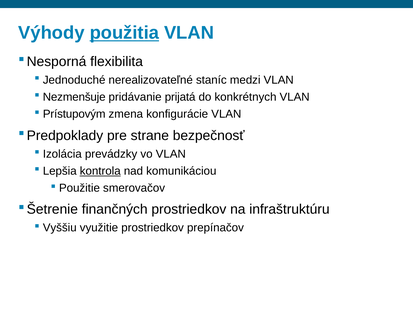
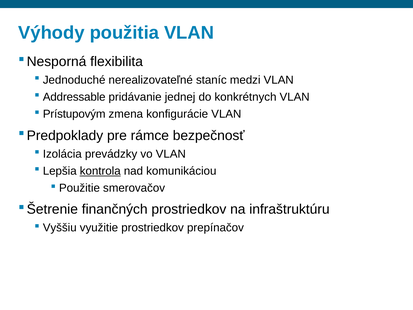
použitia underline: present -> none
Nezmenšuje: Nezmenšuje -> Addressable
prijatá: prijatá -> jednej
strane: strane -> rámce
